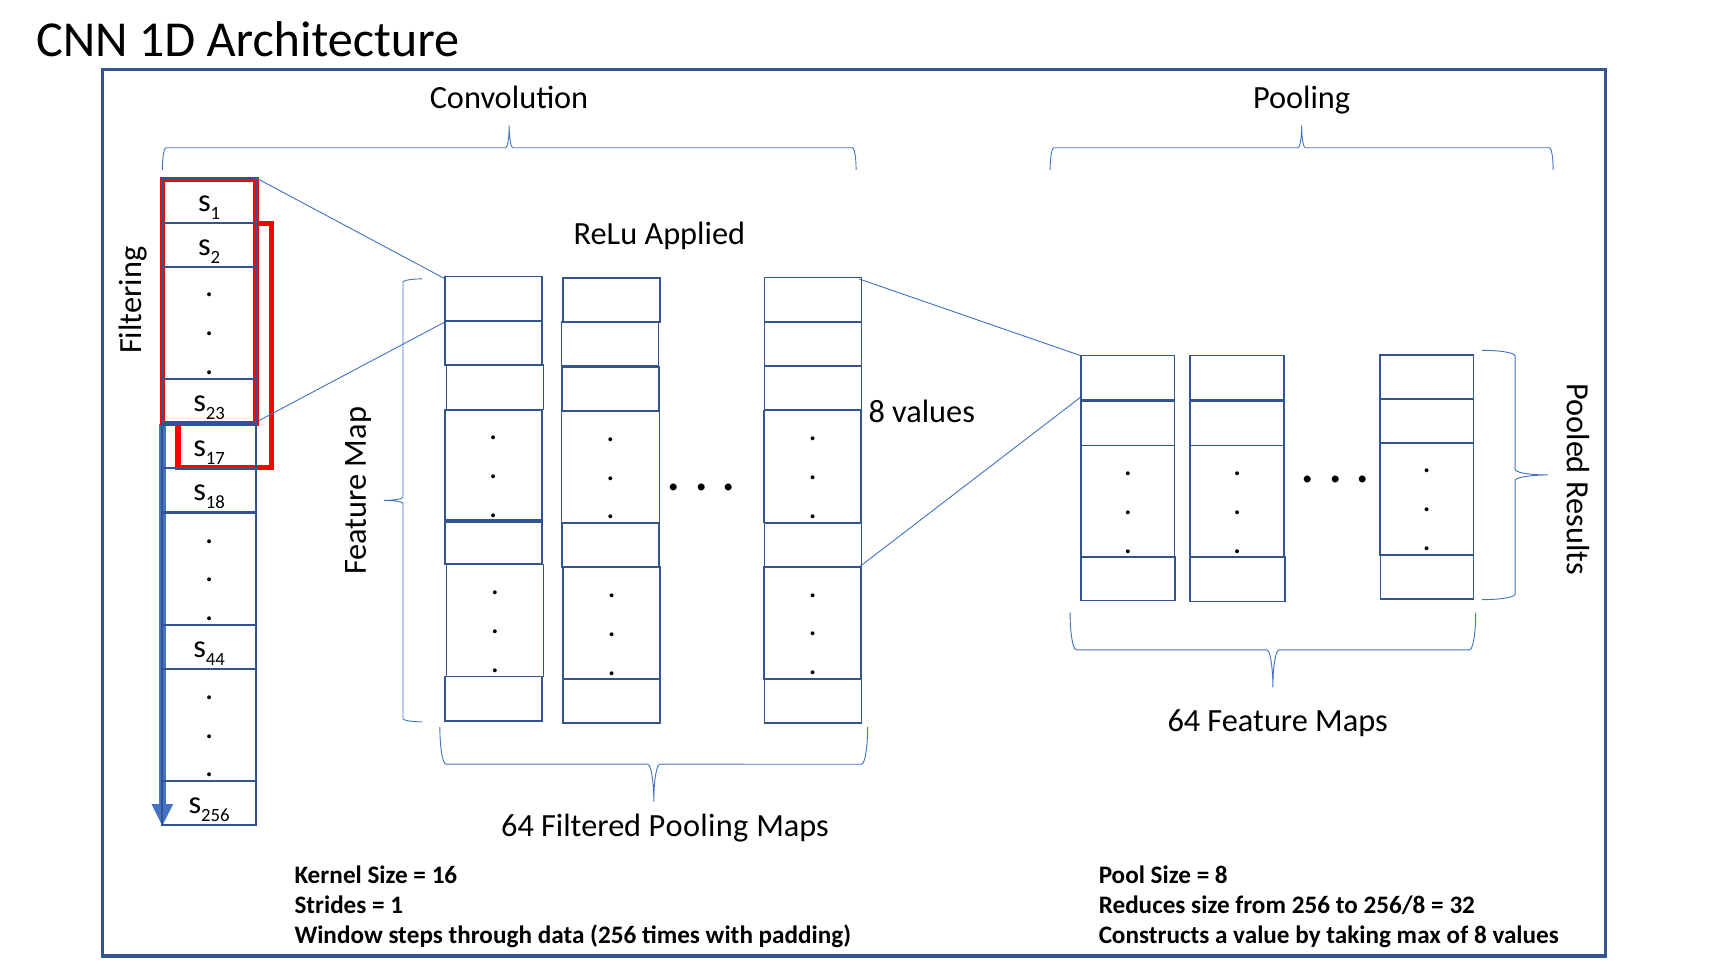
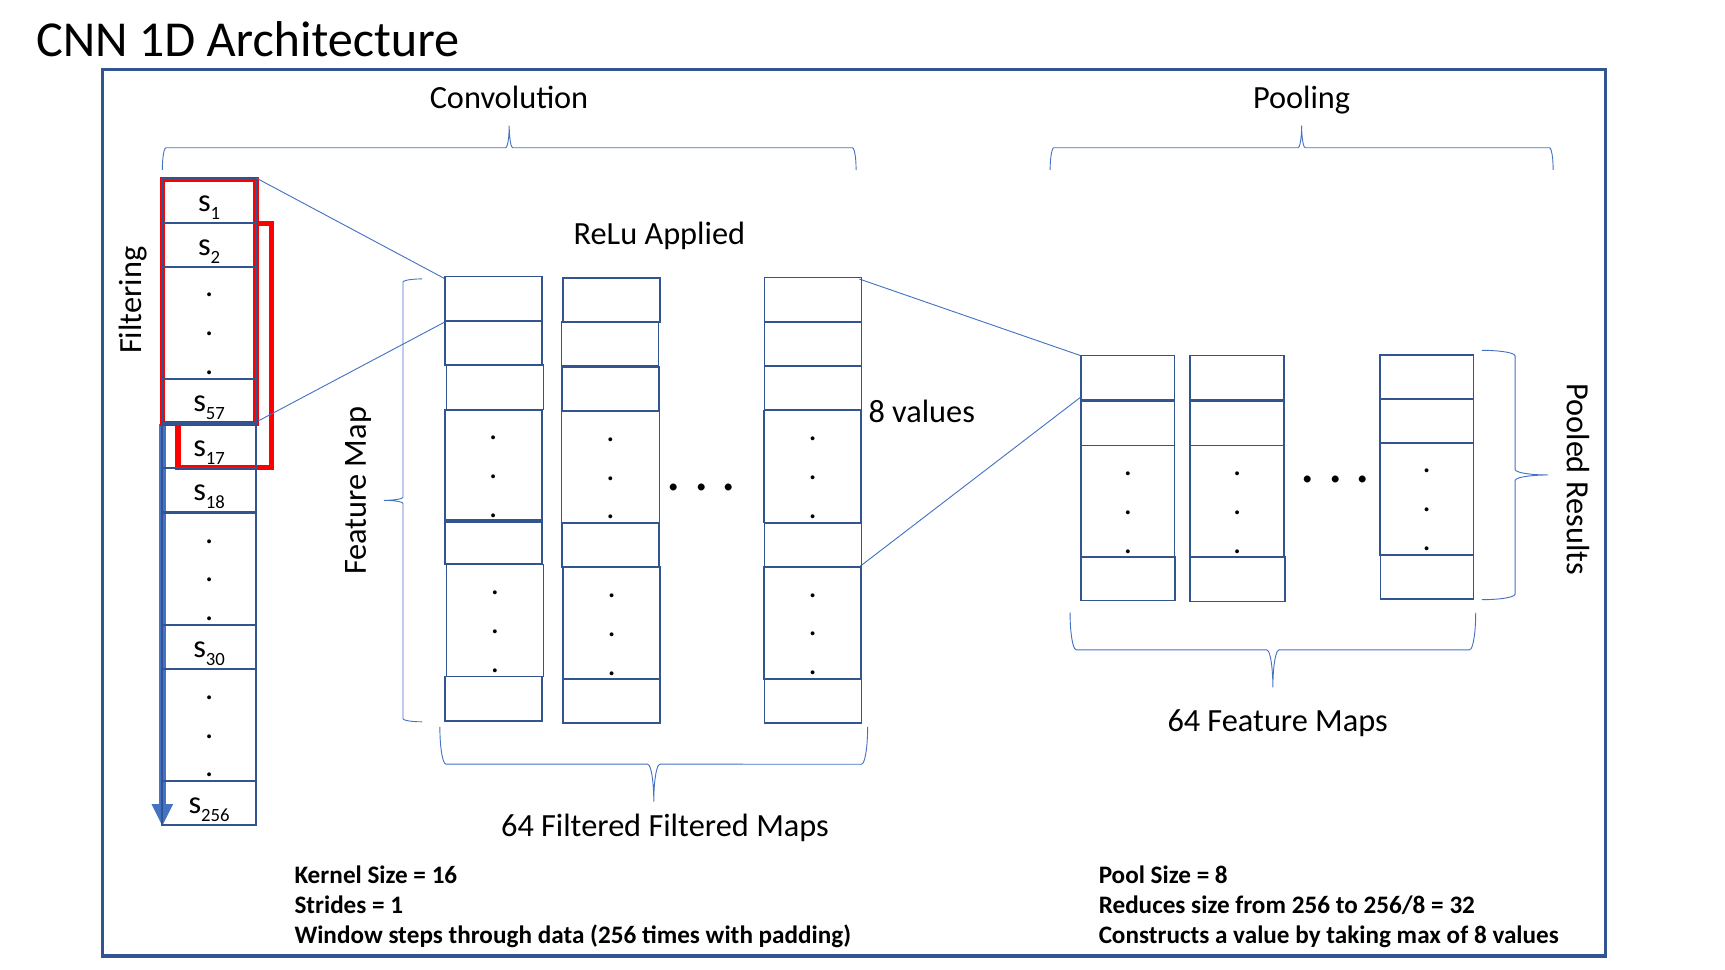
23: 23 -> 57
44: 44 -> 30
Filtered Pooling: Pooling -> Filtered
